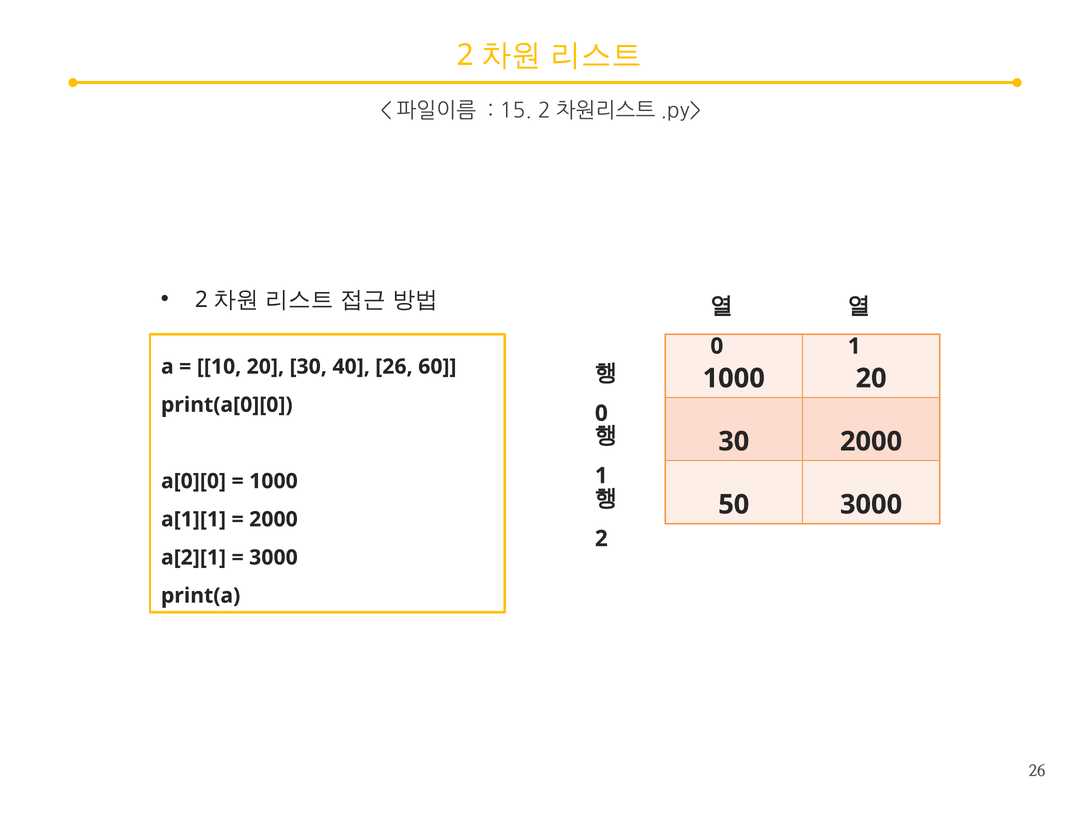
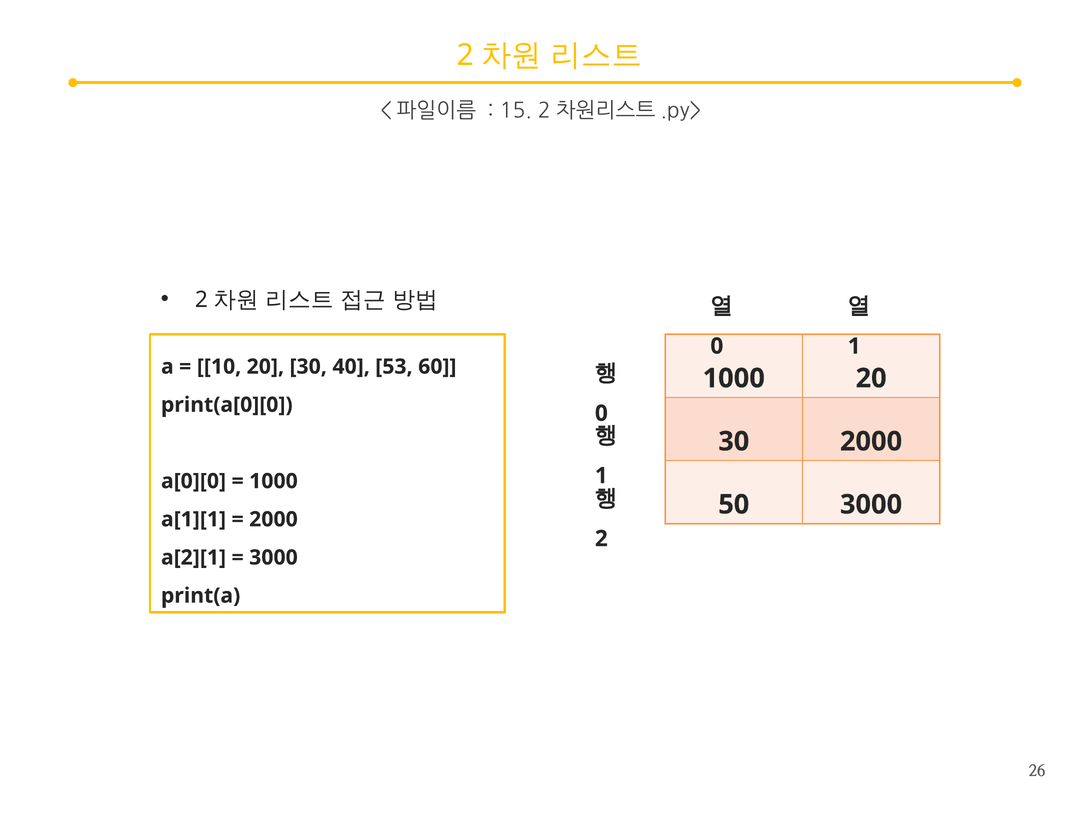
40 26: 26 -> 53
